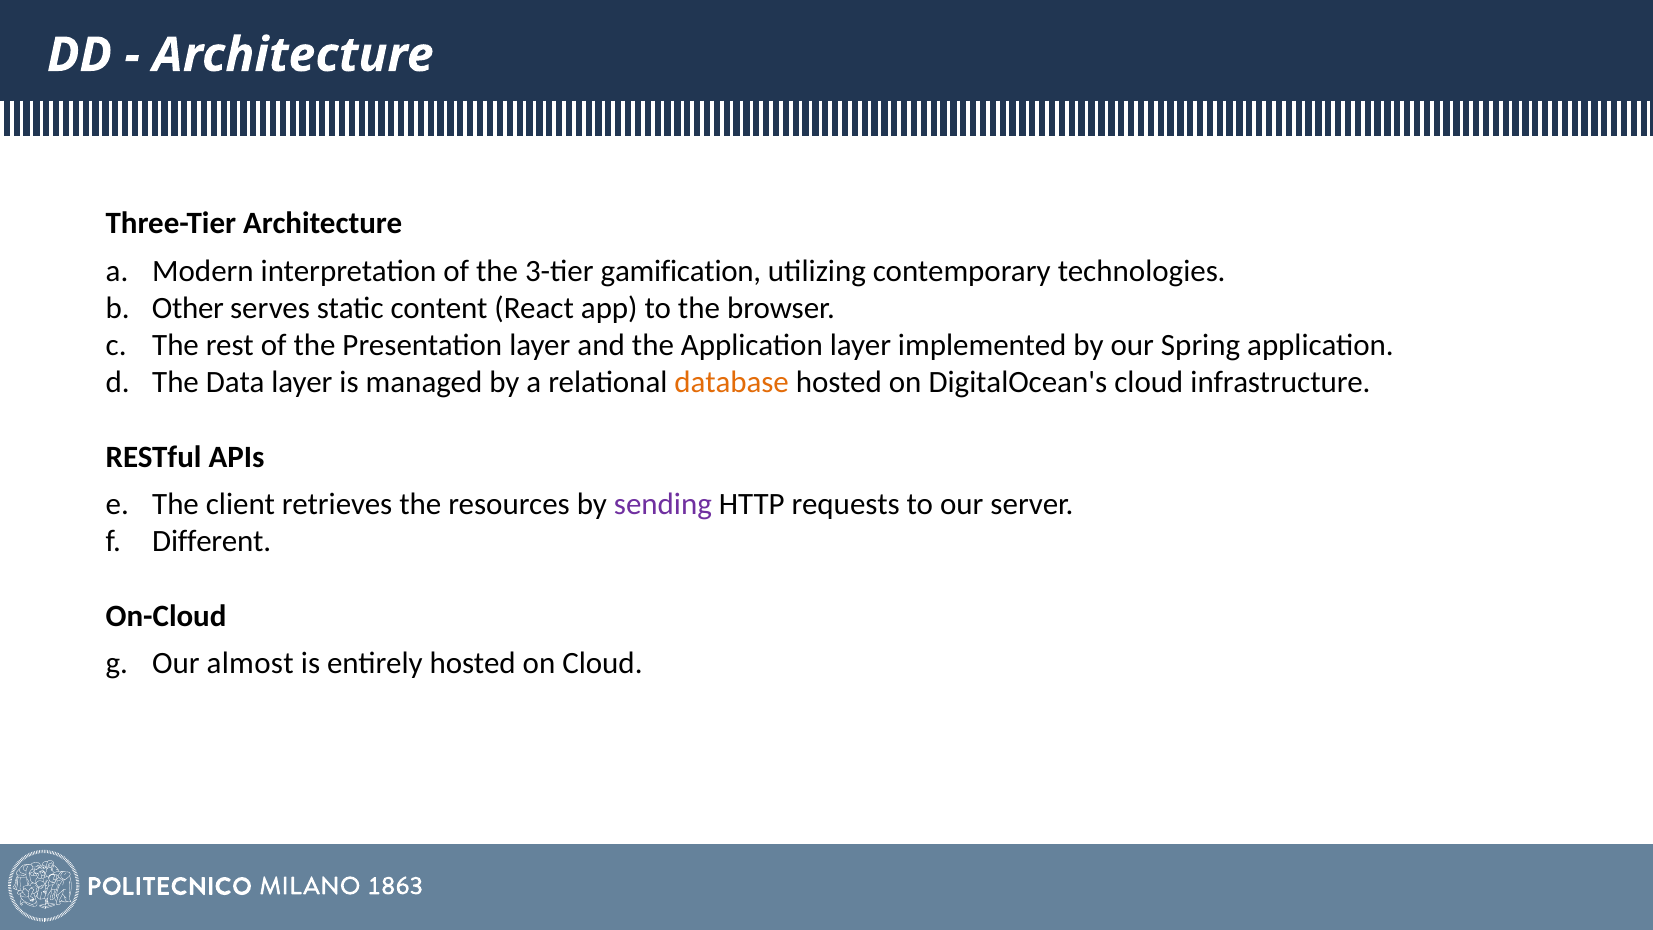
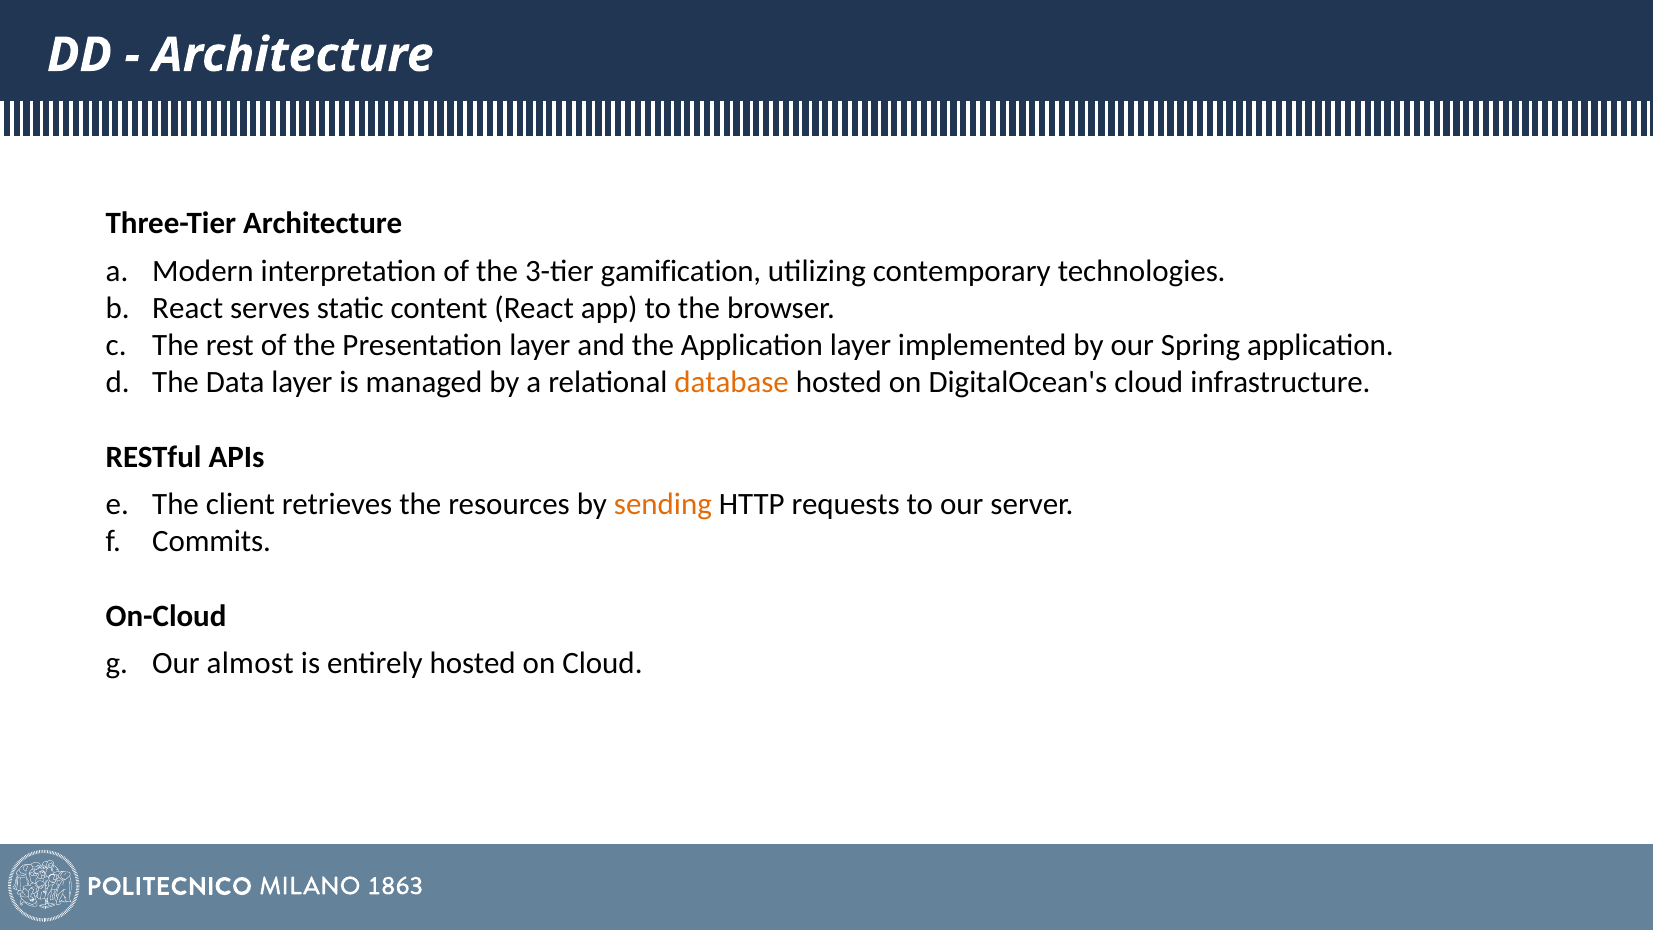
Other at (188, 308): Other -> React
sending colour: purple -> orange
Different: Different -> Commits
